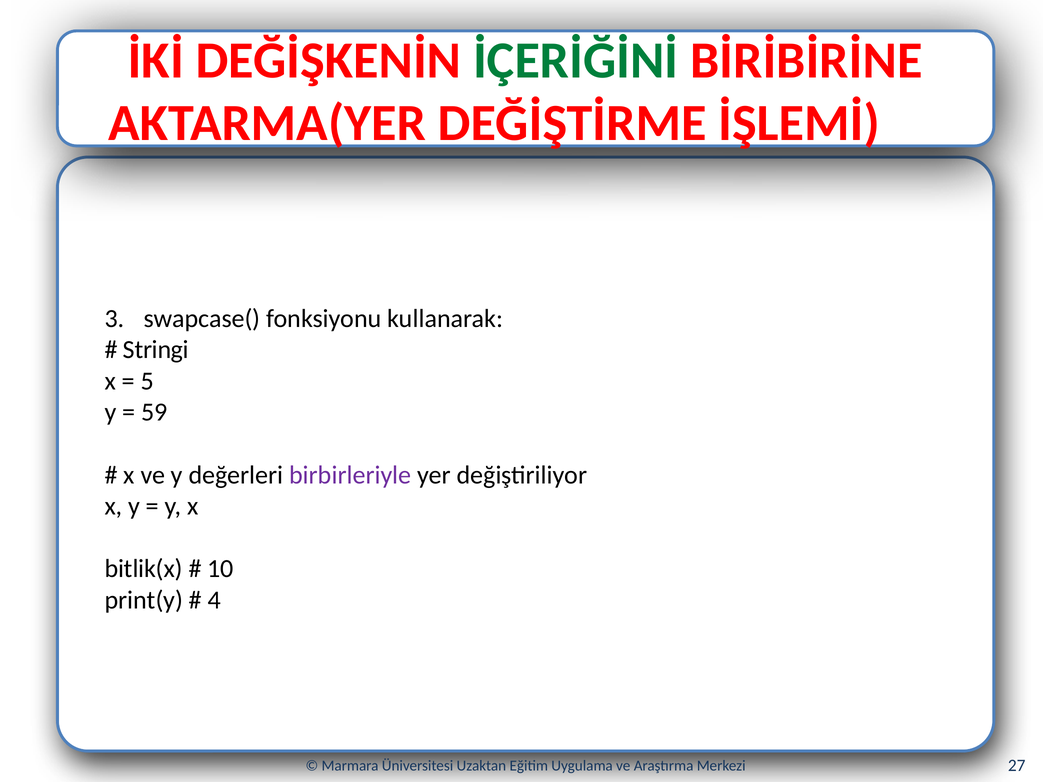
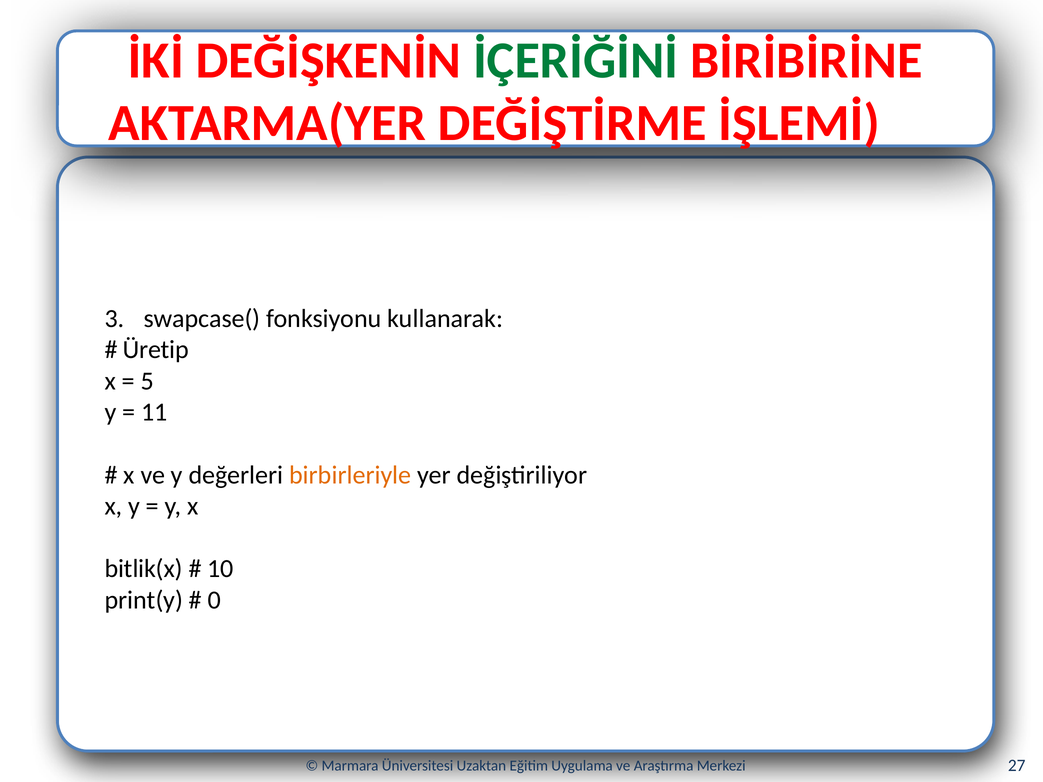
Stringi: Stringi -> Üretip
59: 59 -> 11
birbirleriyle colour: purple -> orange
4: 4 -> 0
